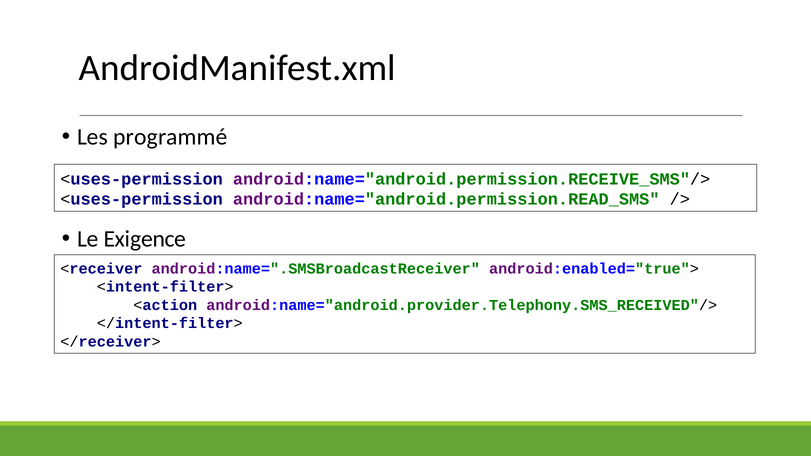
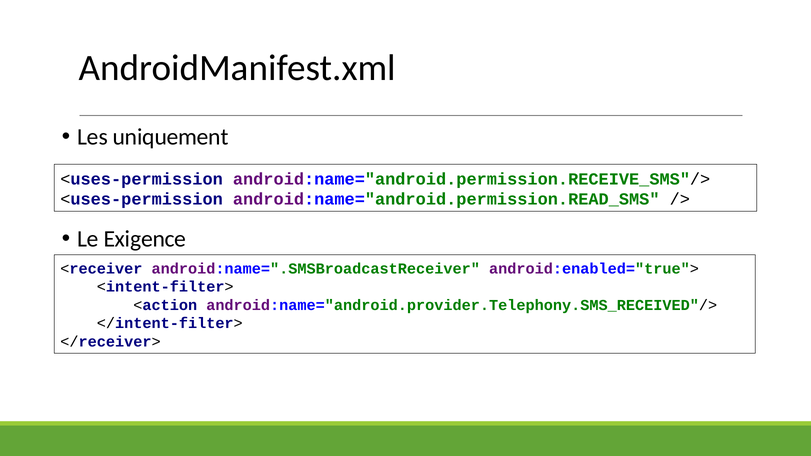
programmé: programmé -> uniquement
